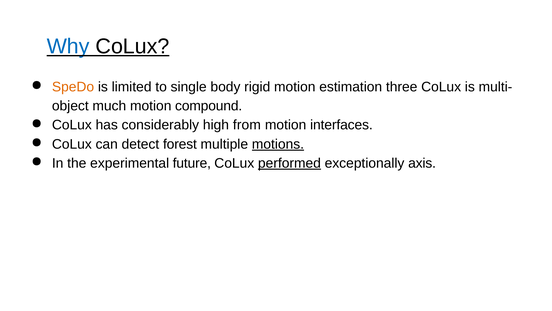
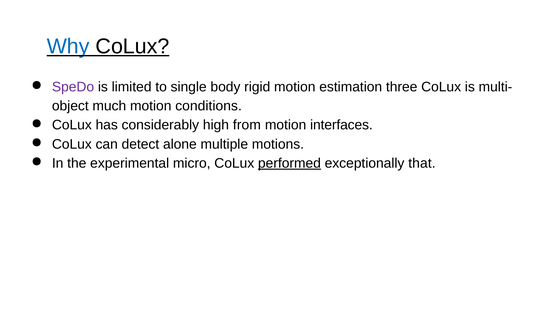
SpeDo colour: orange -> purple
compound: compound -> conditions
forest: forest -> alone
motions underline: present -> none
future: future -> micro
axis: axis -> that
